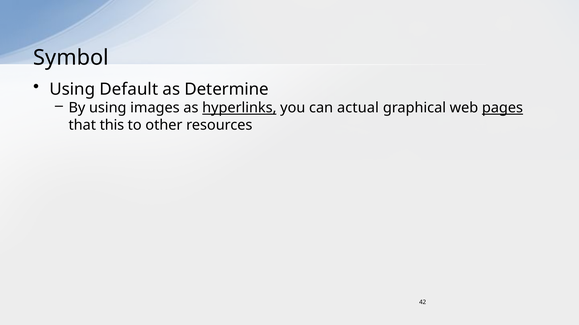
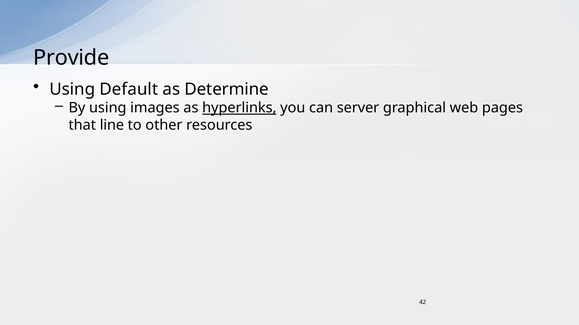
Symbol: Symbol -> Provide
actual: actual -> server
pages underline: present -> none
this: this -> line
